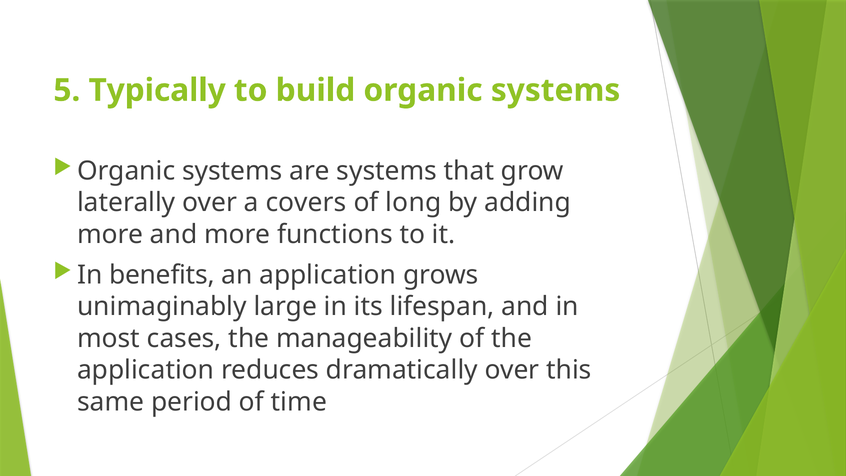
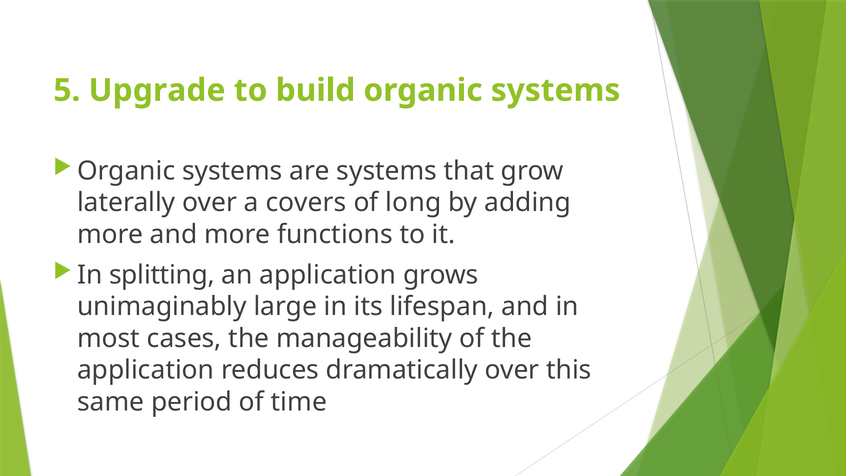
Typically: Typically -> Upgrade
benefits: benefits -> splitting
